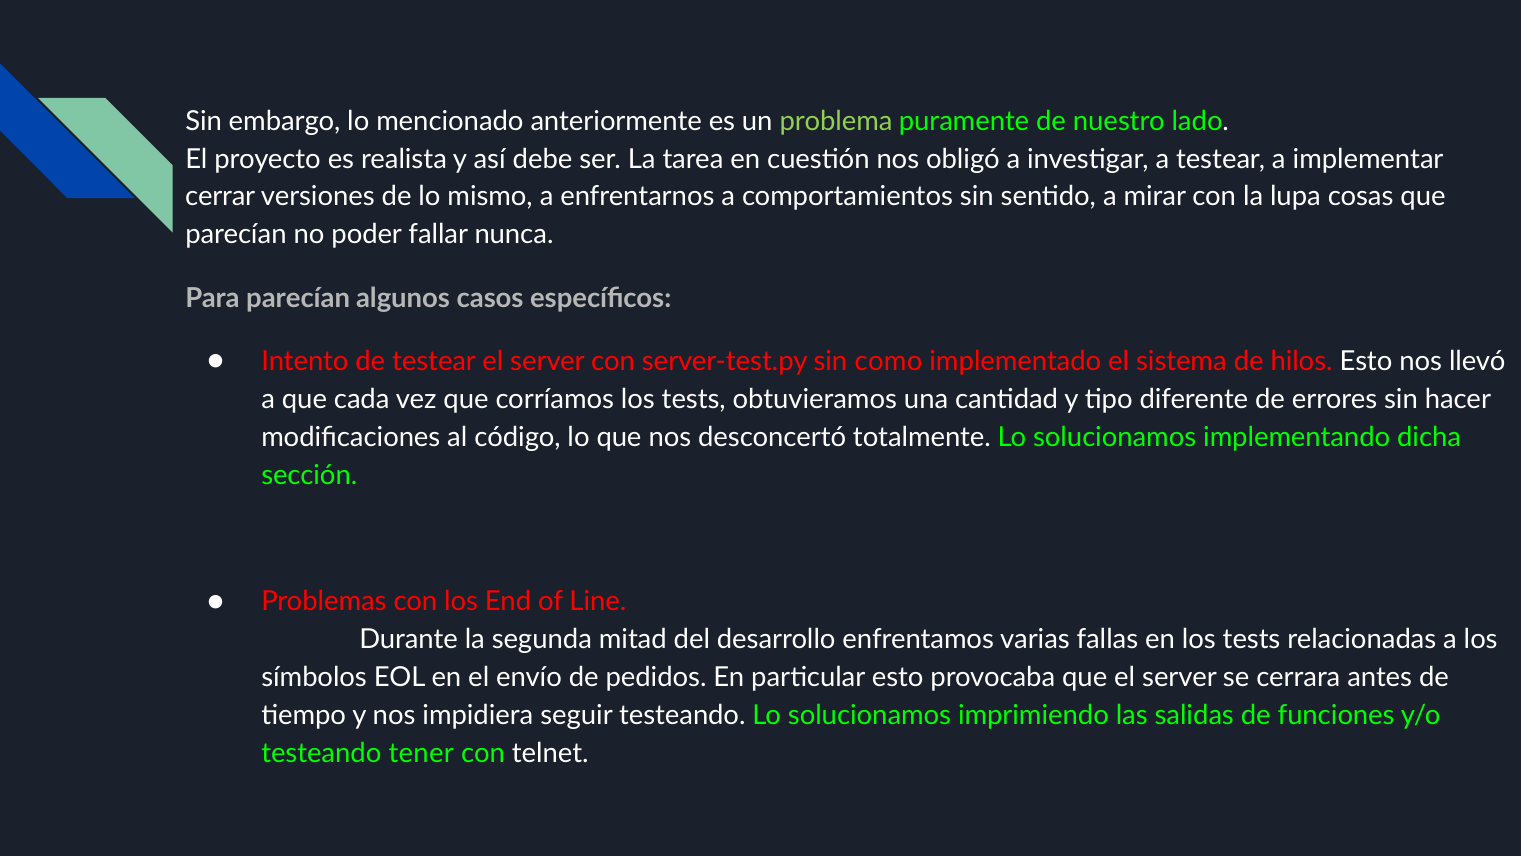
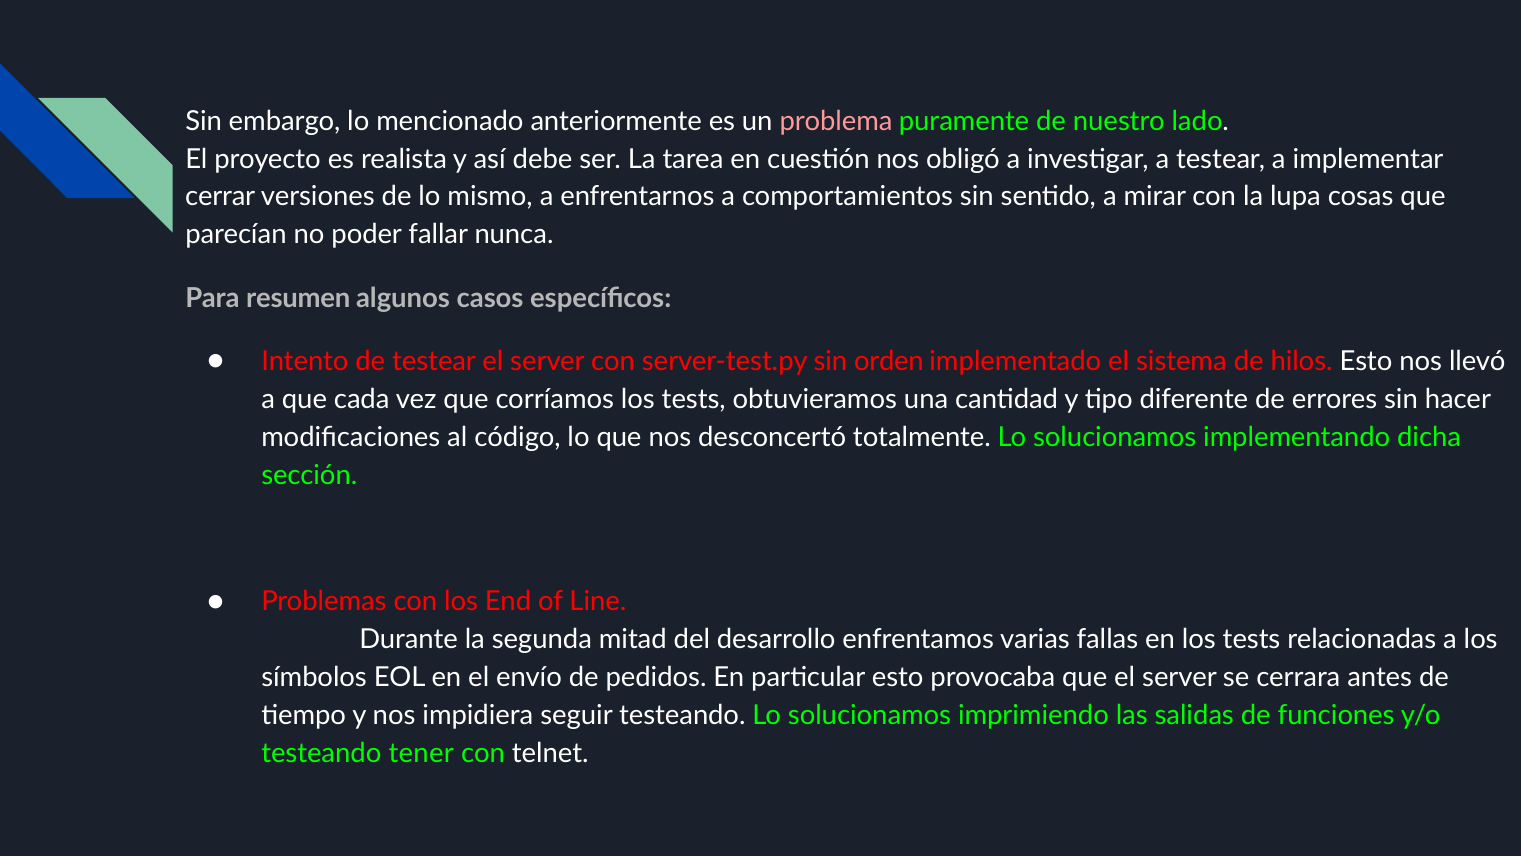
problema colour: light green -> pink
Para parecían: parecían -> resumen
como: como -> orden
